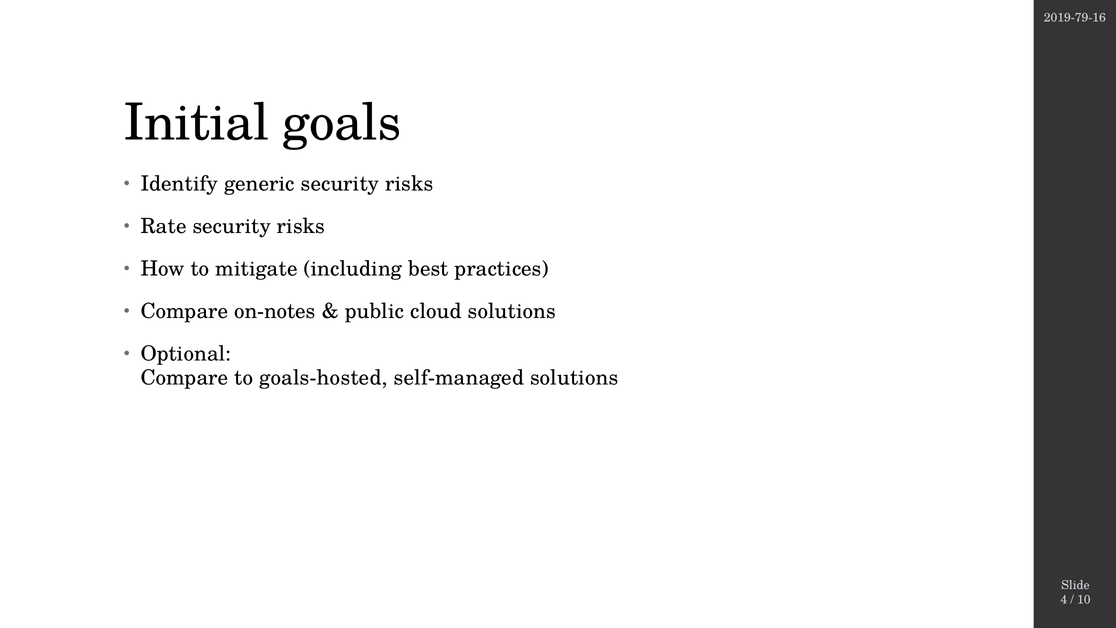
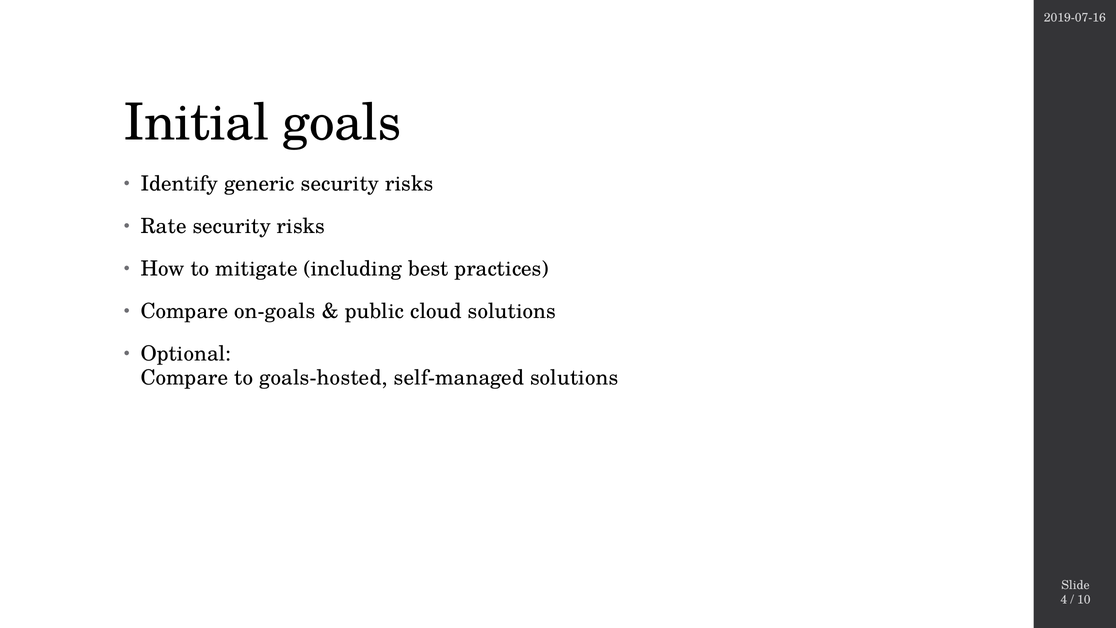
2019-79-16: 2019-79-16 -> 2019-07-16
on-notes: on-notes -> on-goals
